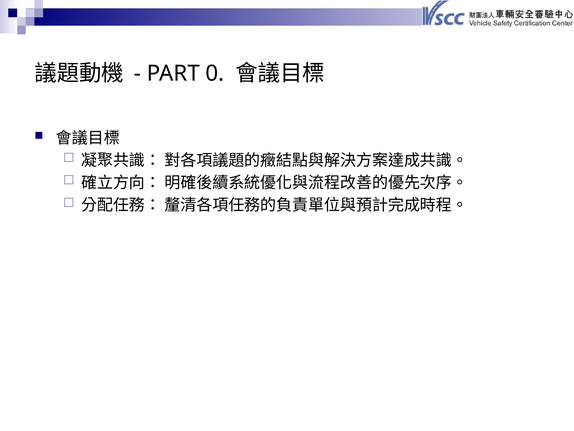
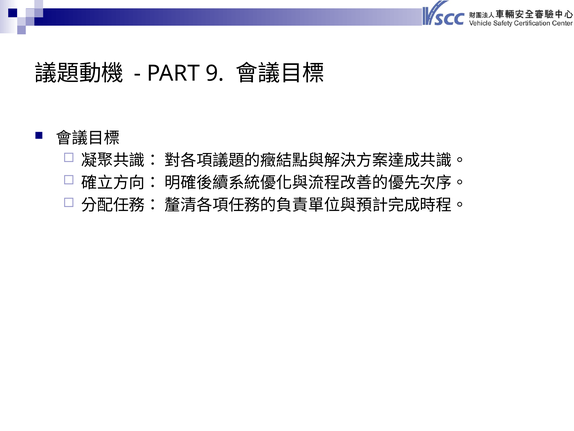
0: 0 -> 9
